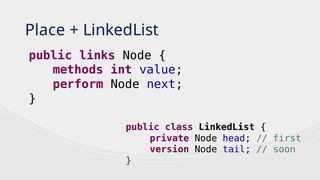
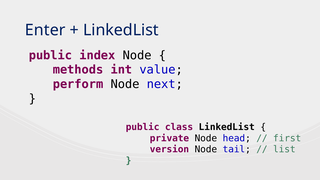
Place: Place -> Enter
links: links -> index
soon: soon -> list
